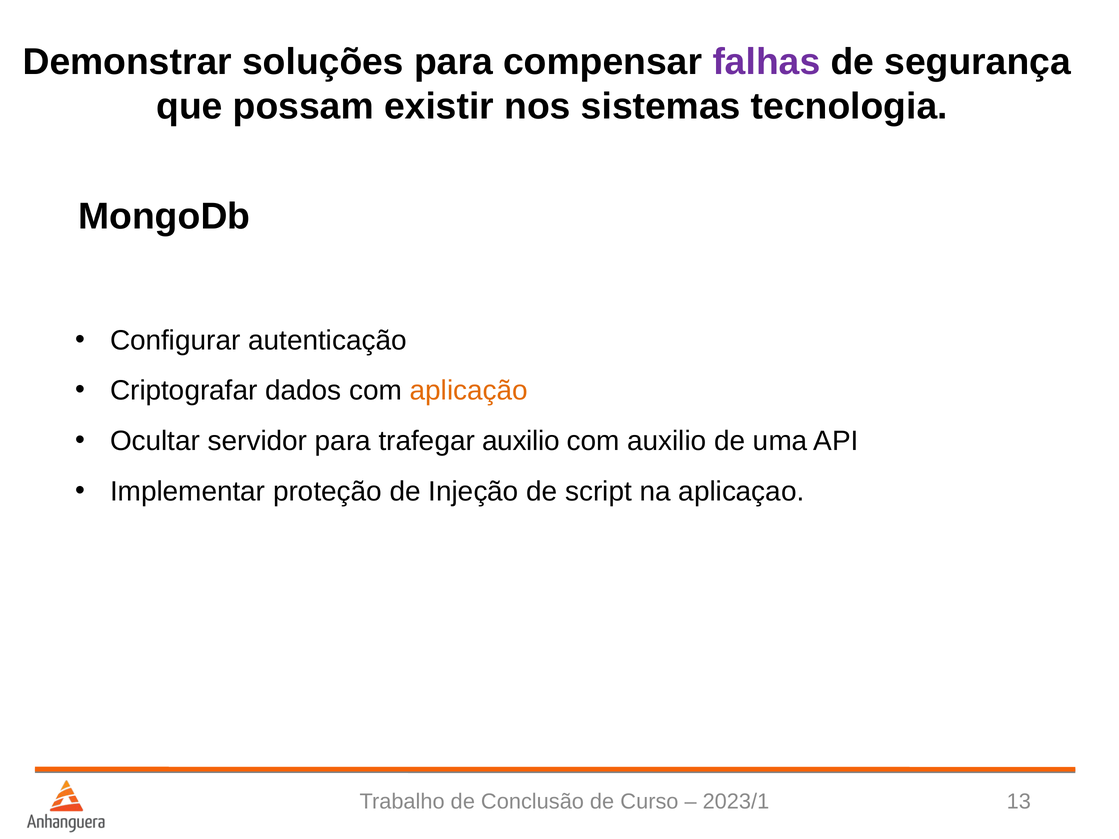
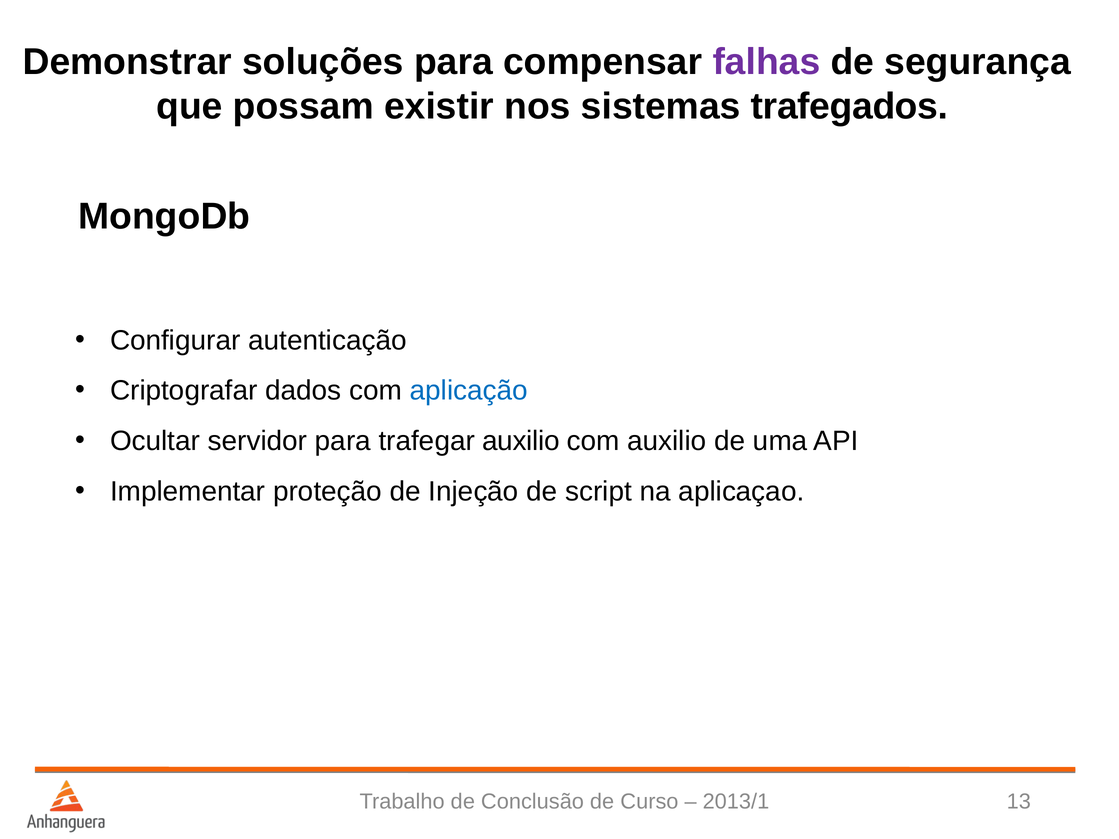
tecnologia: tecnologia -> trafegados
aplicação colour: orange -> blue
2023/1: 2023/1 -> 2013/1
